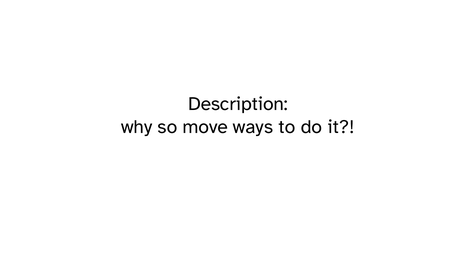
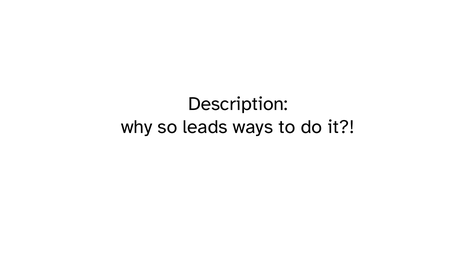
move: move -> leads
